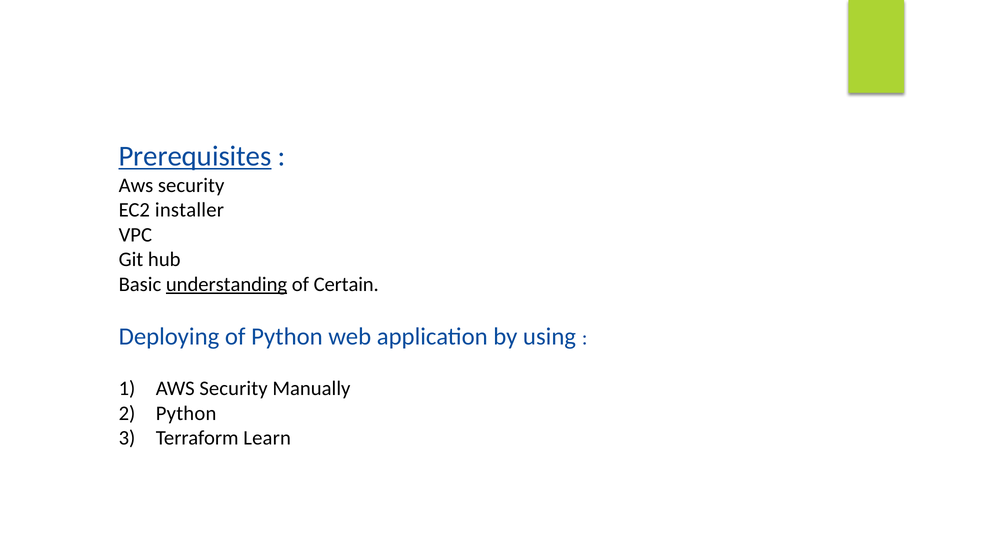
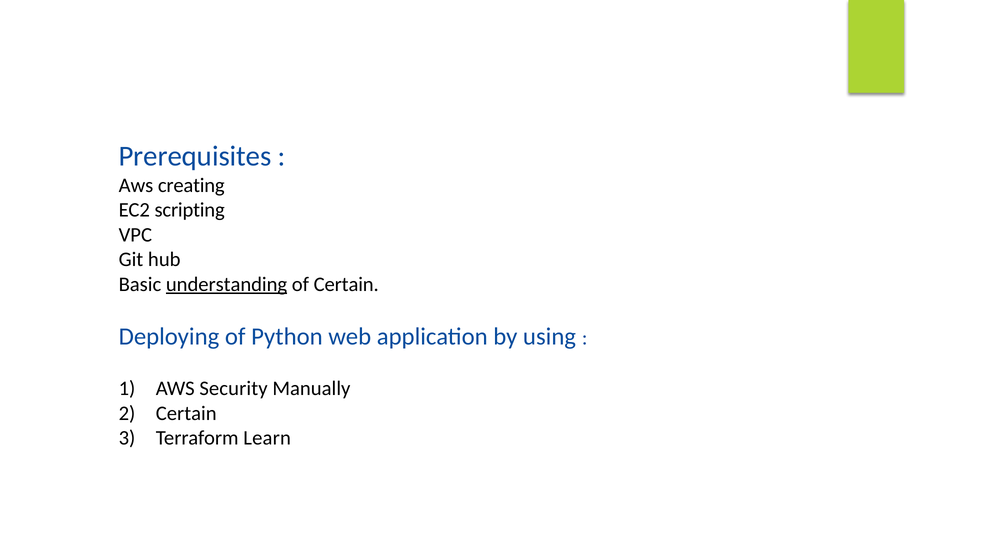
Prerequisites underline: present -> none
security at (191, 186): security -> creating
installer: installer -> scripting
Python at (186, 414): Python -> Certain
